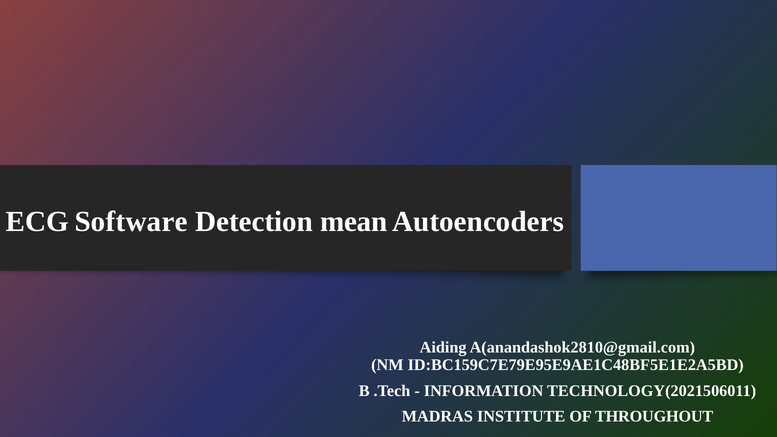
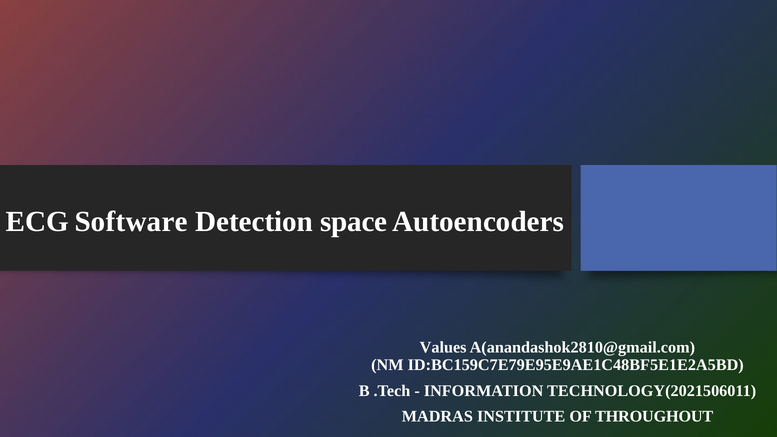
mean: mean -> space
Aiding: Aiding -> Values
